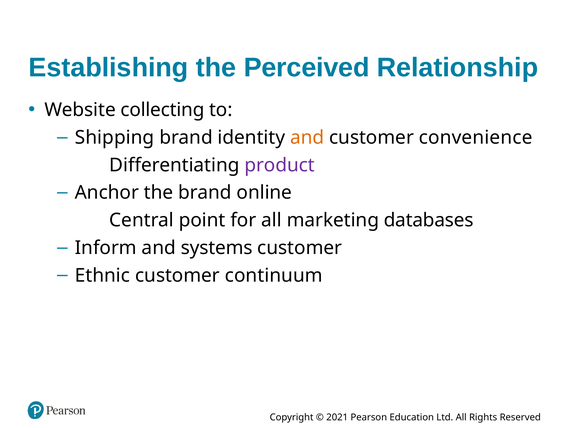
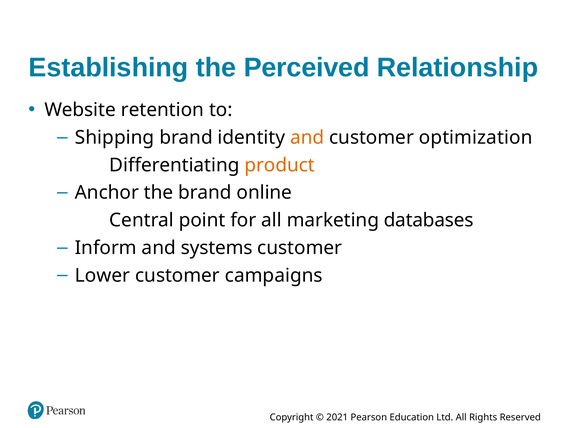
collecting: collecting -> retention
convenience: convenience -> optimization
product colour: purple -> orange
Ethnic: Ethnic -> Lower
continuum: continuum -> campaigns
